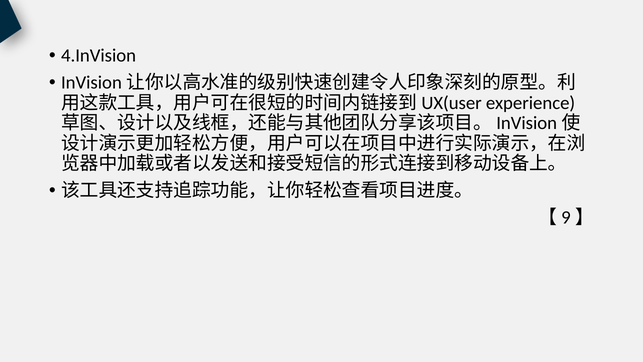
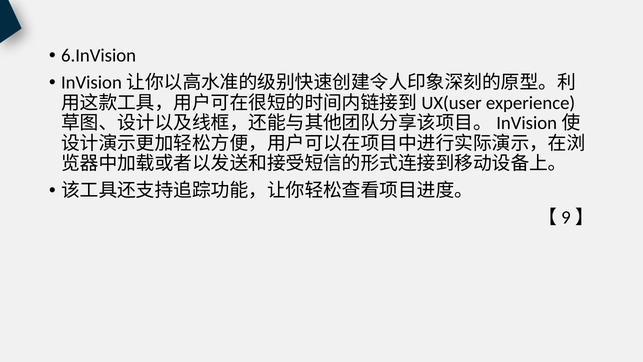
4.InVision: 4.InVision -> 6.InVision
